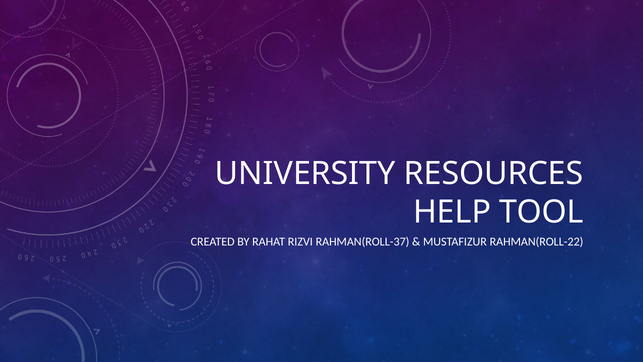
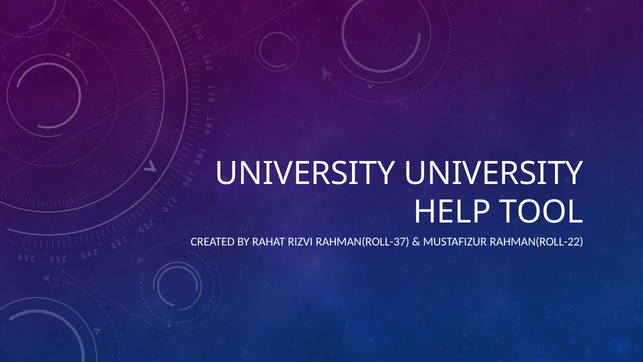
UNIVERSITY RESOURCES: RESOURCES -> UNIVERSITY
